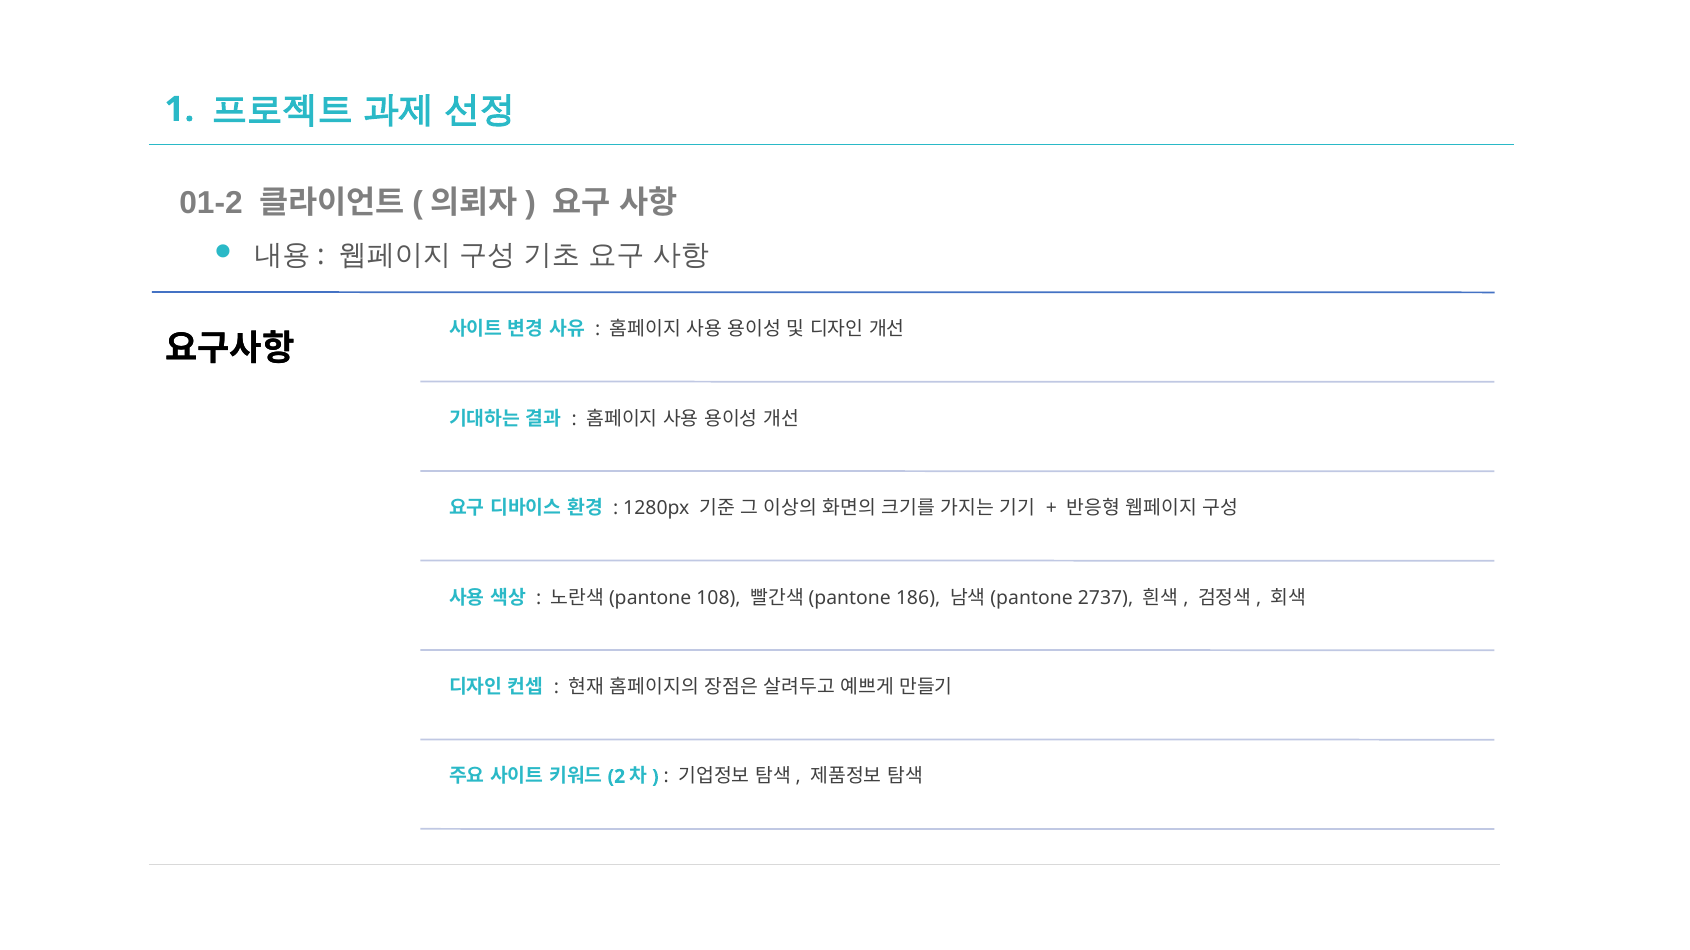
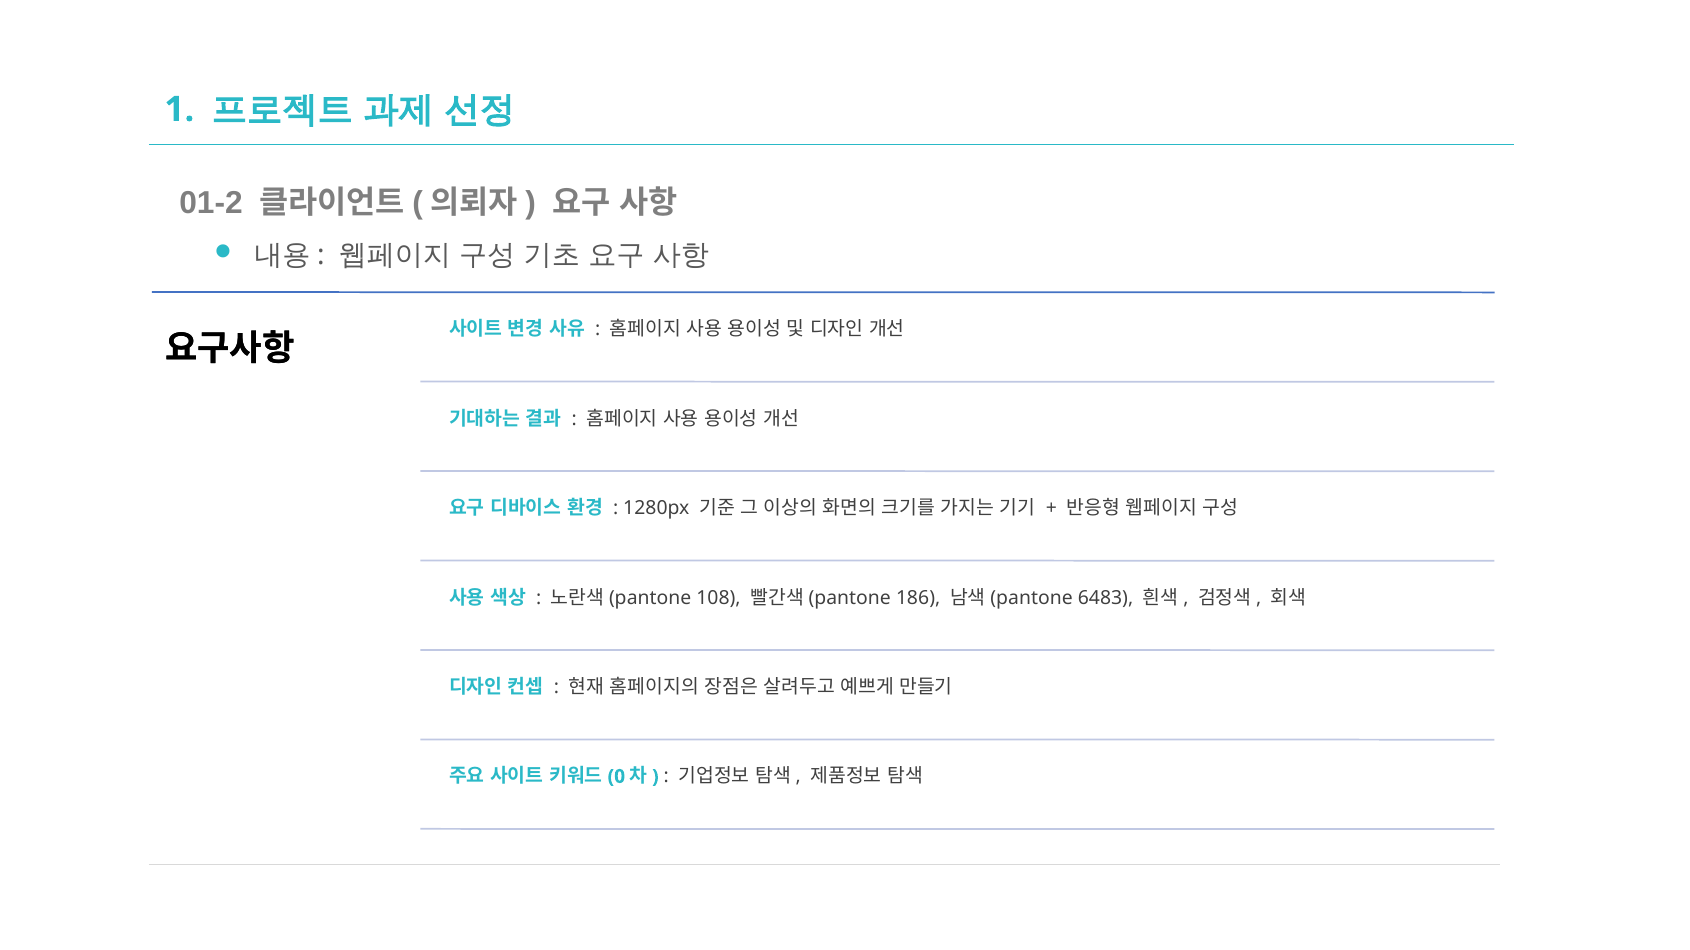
2737: 2737 -> 6483
2: 2 -> 0
